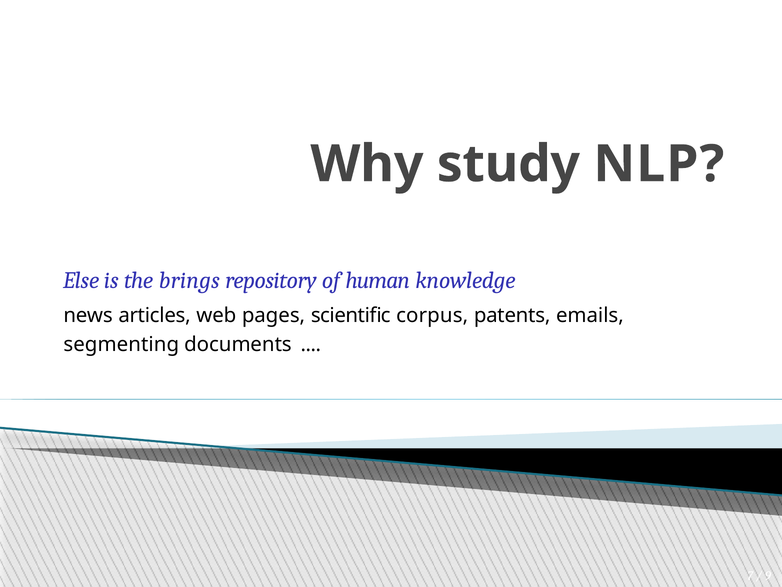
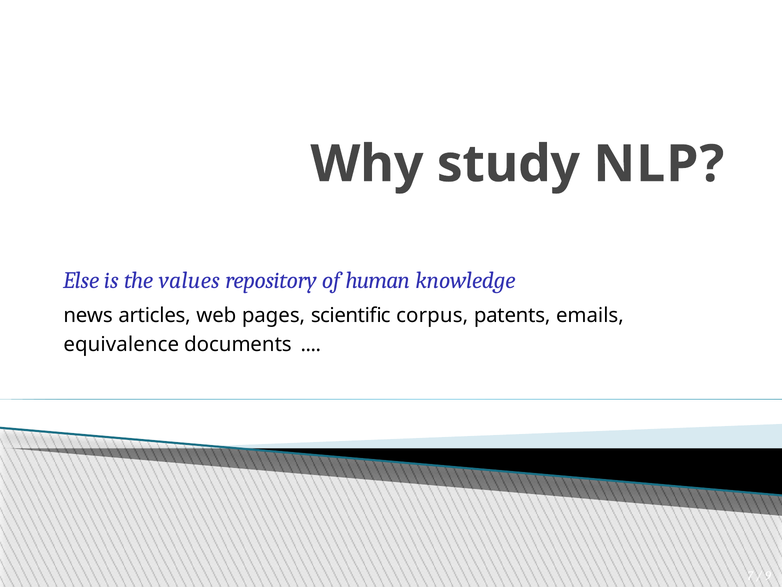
brings: brings -> values
segmenting: segmenting -> equivalence
